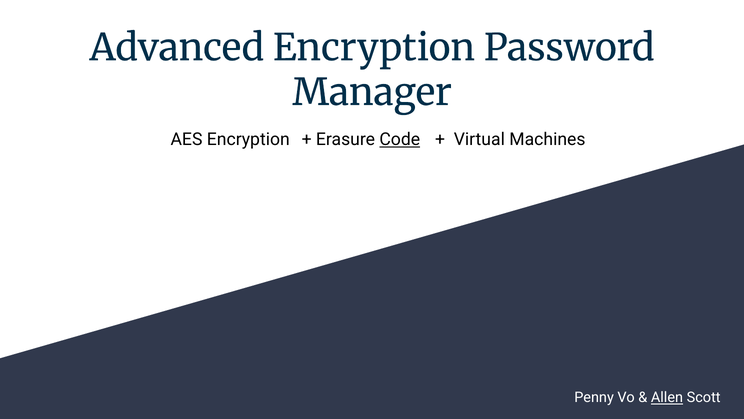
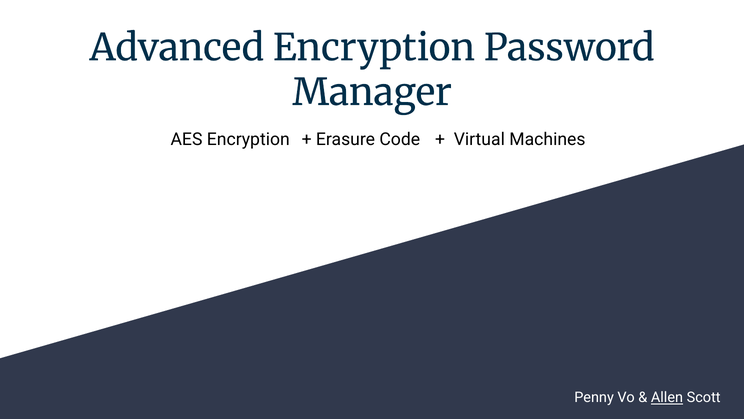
Code underline: present -> none
